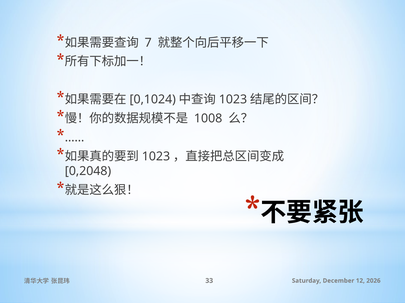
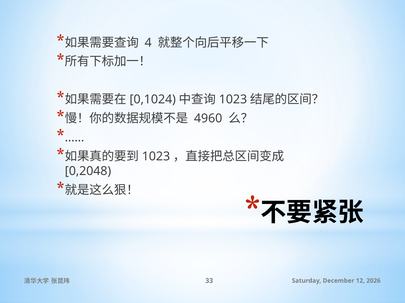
7: 7 -> 4
1008: 1008 -> 4960
